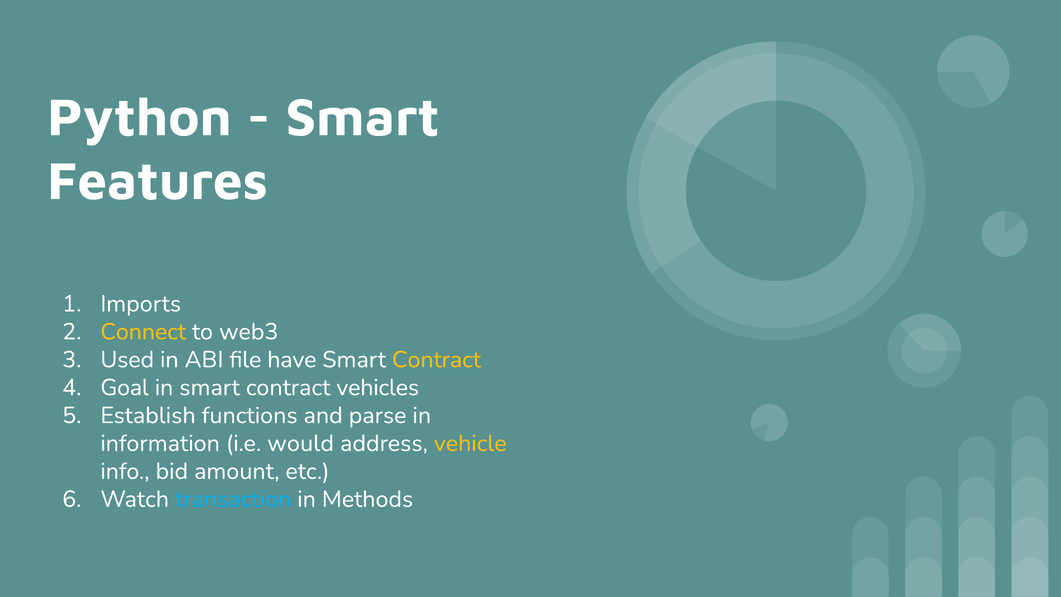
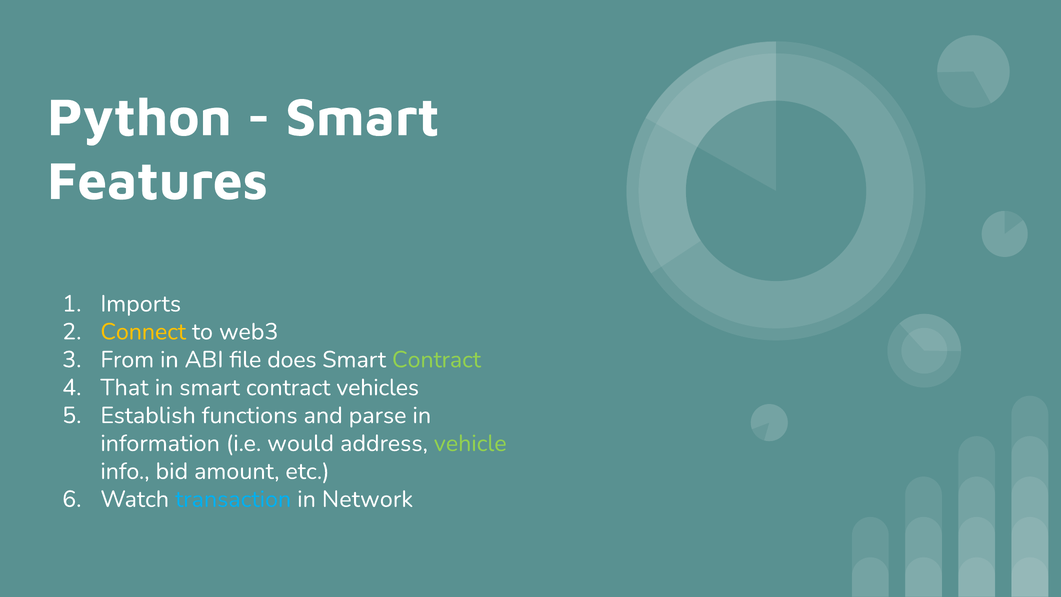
Used: Used -> From
have: have -> does
Contract at (436, 359) colour: yellow -> light green
Goal: Goal -> That
vehicle colour: yellow -> light green
Methods: Methods -> Network
